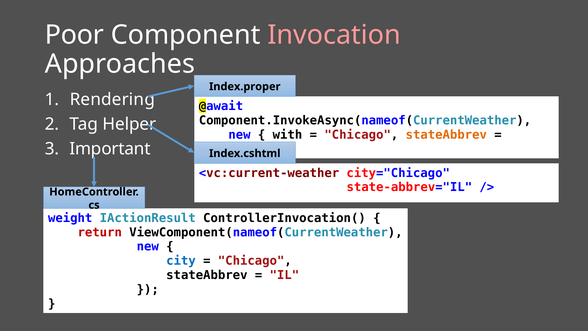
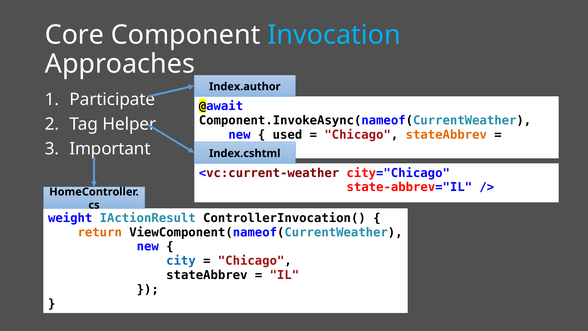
Poor: Poor -> Core
Invocation colour: pink -> light blue
Index.proper: Index.proper -> Index.author
Rendering: Rendering -> Participate
with: with -> used
return colour: red -> orange
